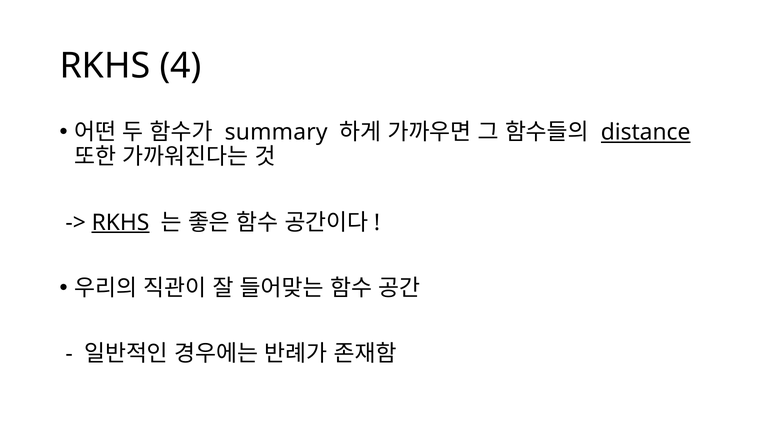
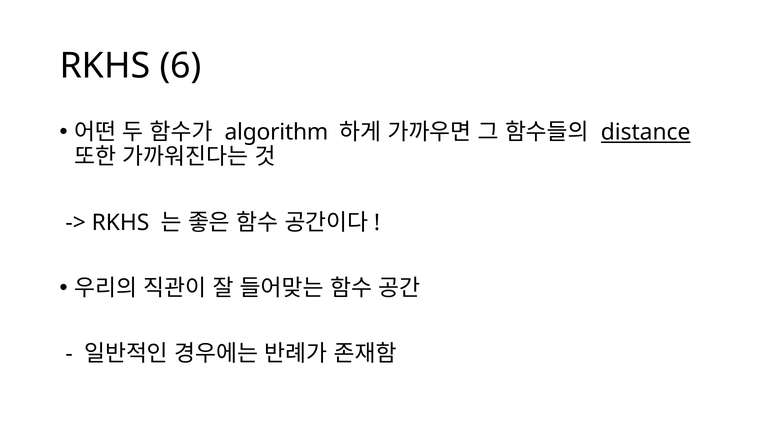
4: 4 -> 6
summary: summary -> algorithm
RKHS at (121, 222) underline: present -> none
